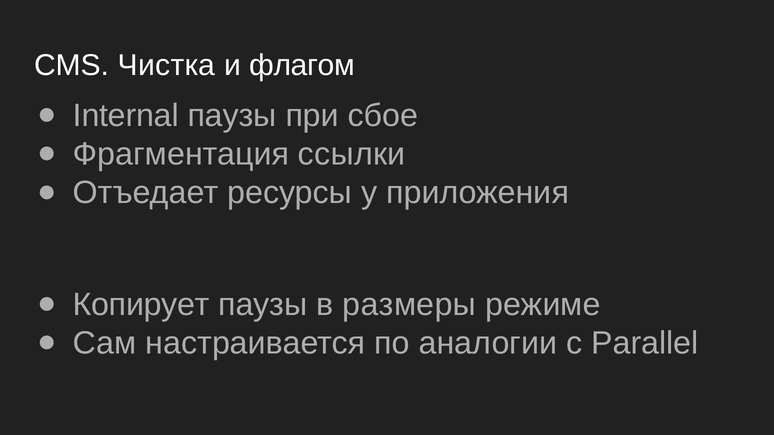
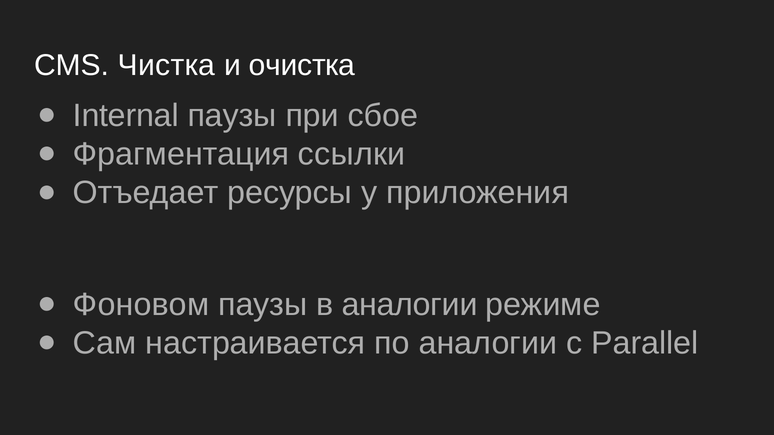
флагом: флагом -> очистка
Копирует: Копирует -> Фоновом
в размеры: размеры -> аналогии
